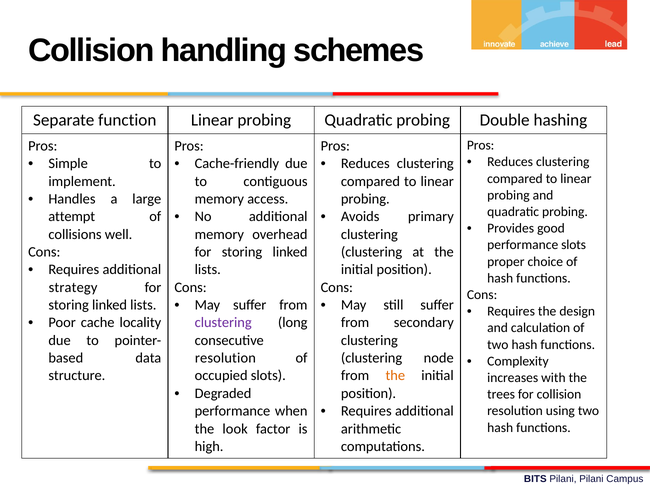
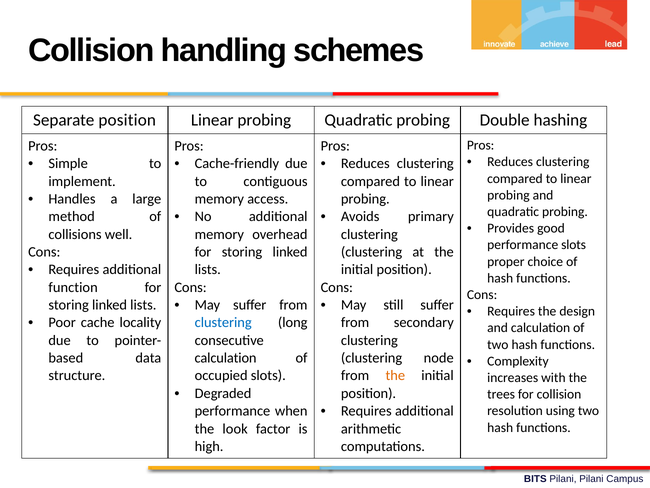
Separate function: function -> position
attempt: attempt -> method
strategy: strategy -> function
clustering at (223, 322) colour: purple -> blue
resolution at (225, 358): resolution -> calculation
